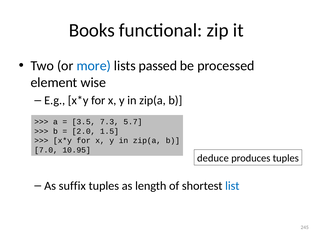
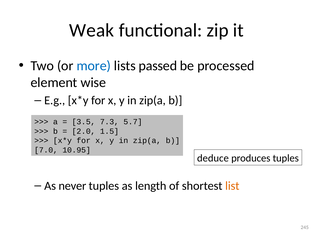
Books: Books -> Weak
suffix: suffix -> never
list colour: blue -> orange
